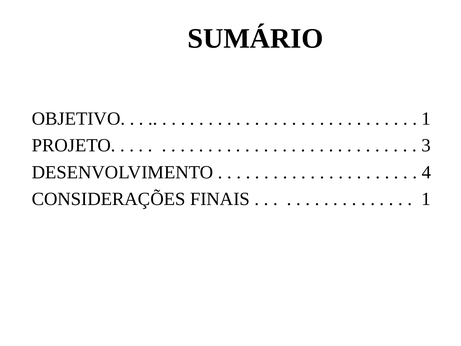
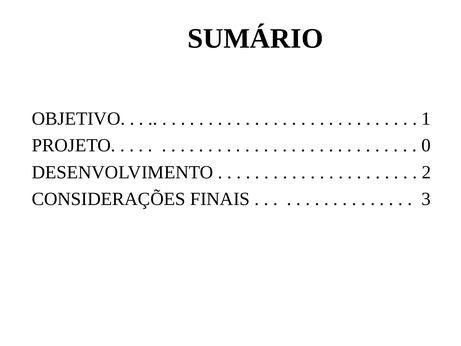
3: 3 -> 0
4: 4 -> 2
1 at (426, 199): 1 -> 3
